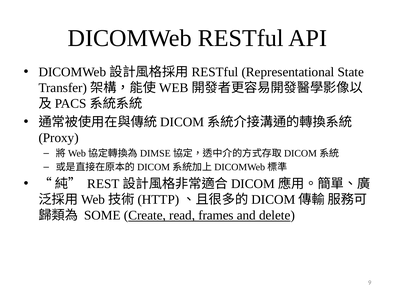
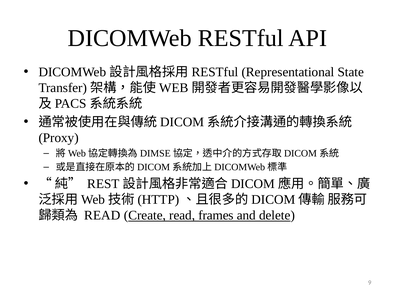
SOME at (102, 216): SOME -> READ
